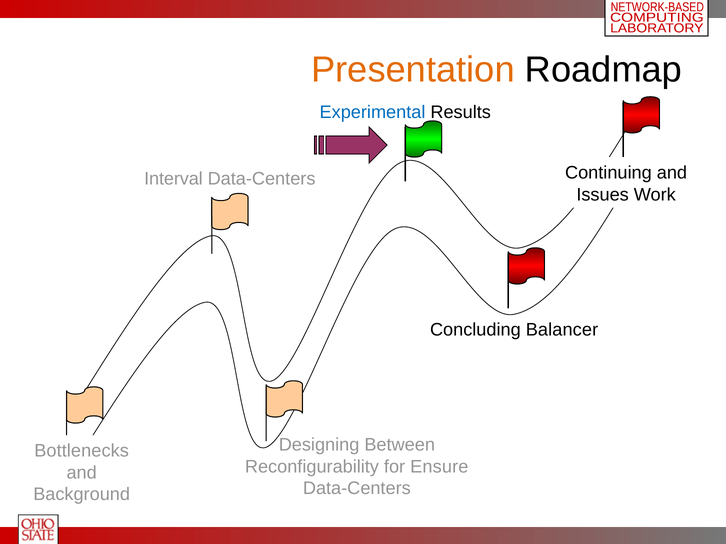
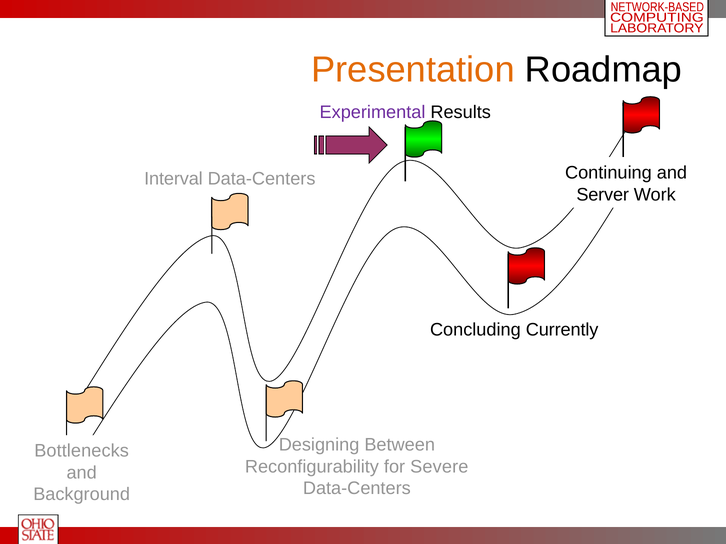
Experimental colour: blue -> purple
Issues: Issues -> Server
Balancer: Balancer -> Currently
Ensure: Ensure -> Severe
